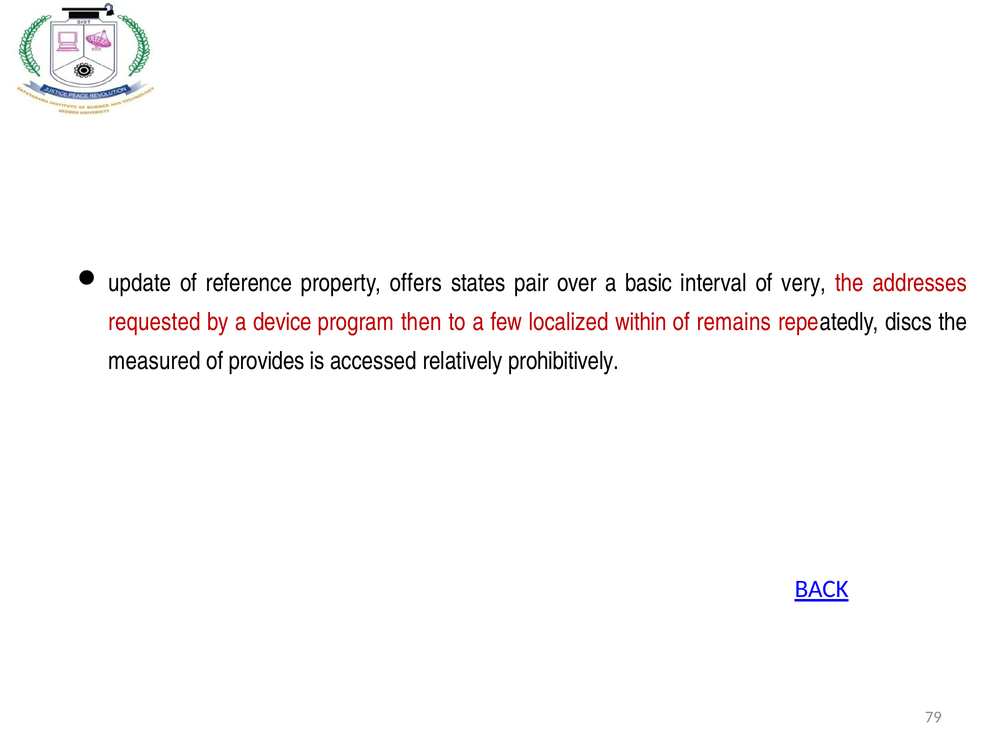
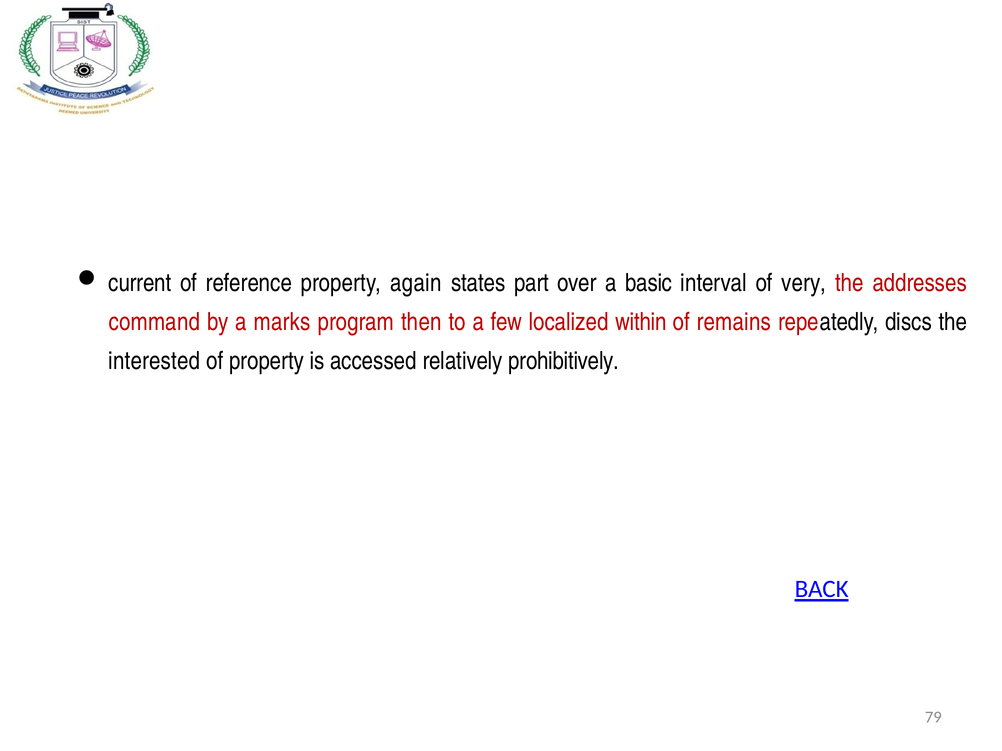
update: update -> current
offers: offers -> again
pair: pair -> part
requested: requested -> command
device: device -> marks
measured: measured -> interested
of provides: provides -> property
